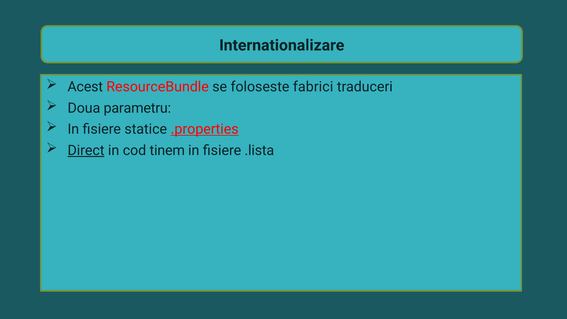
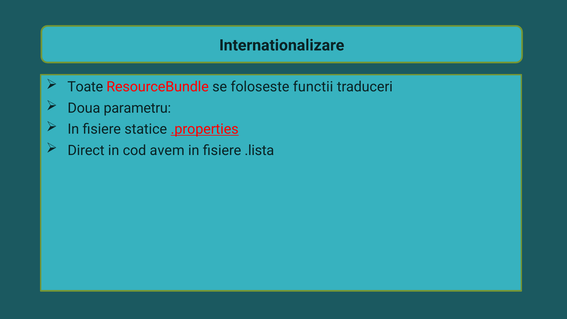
Acest: Acest -> Toate
fabrici: fabrici -> functii
Direct underline: present -> none
tinem: tinem -> avem
